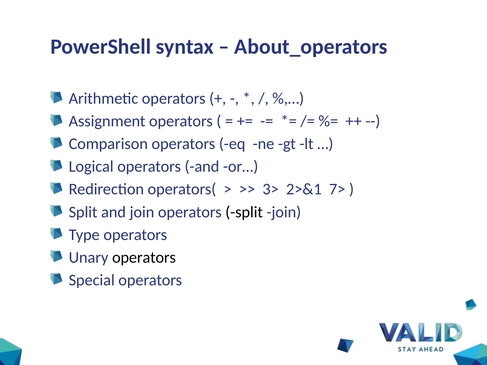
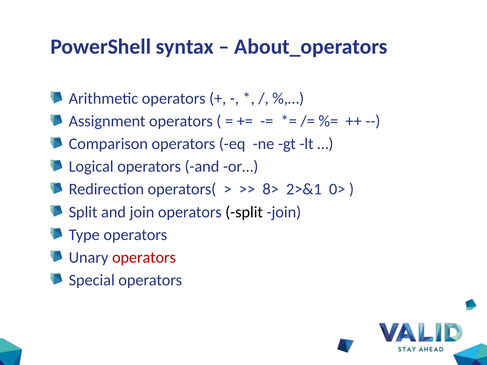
3>: 3> -> 8>
7>: 7> -> 0>
operators at (144, 258) colour: black -> red
